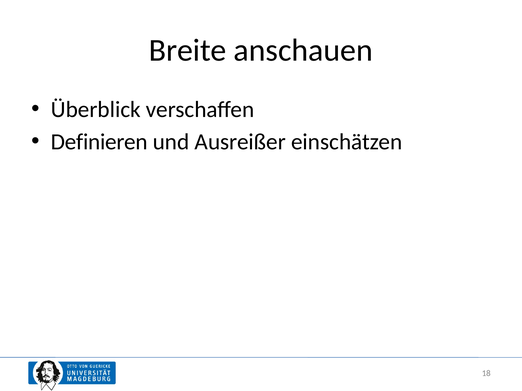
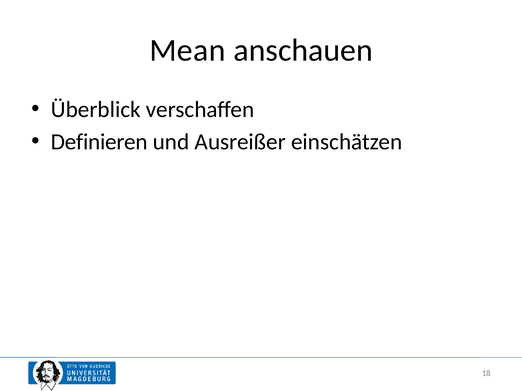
Breite: Breite -> Mean
